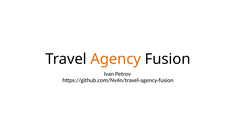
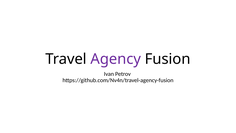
Agency colour: orange -> purple
